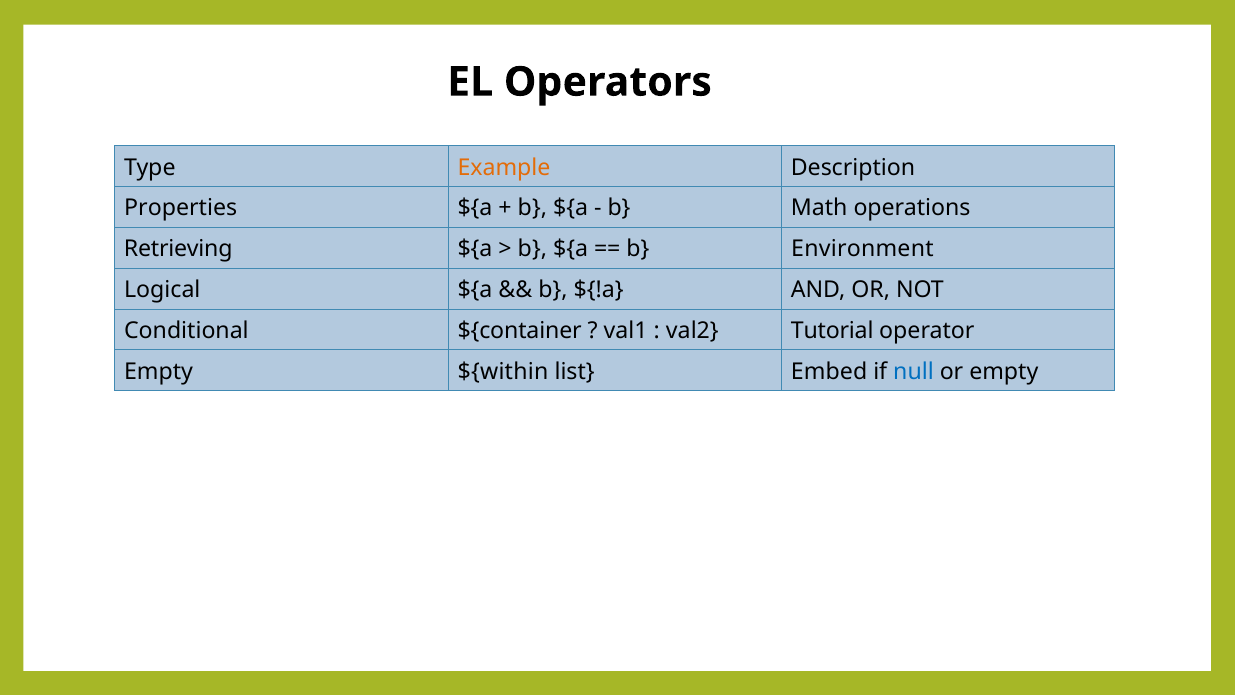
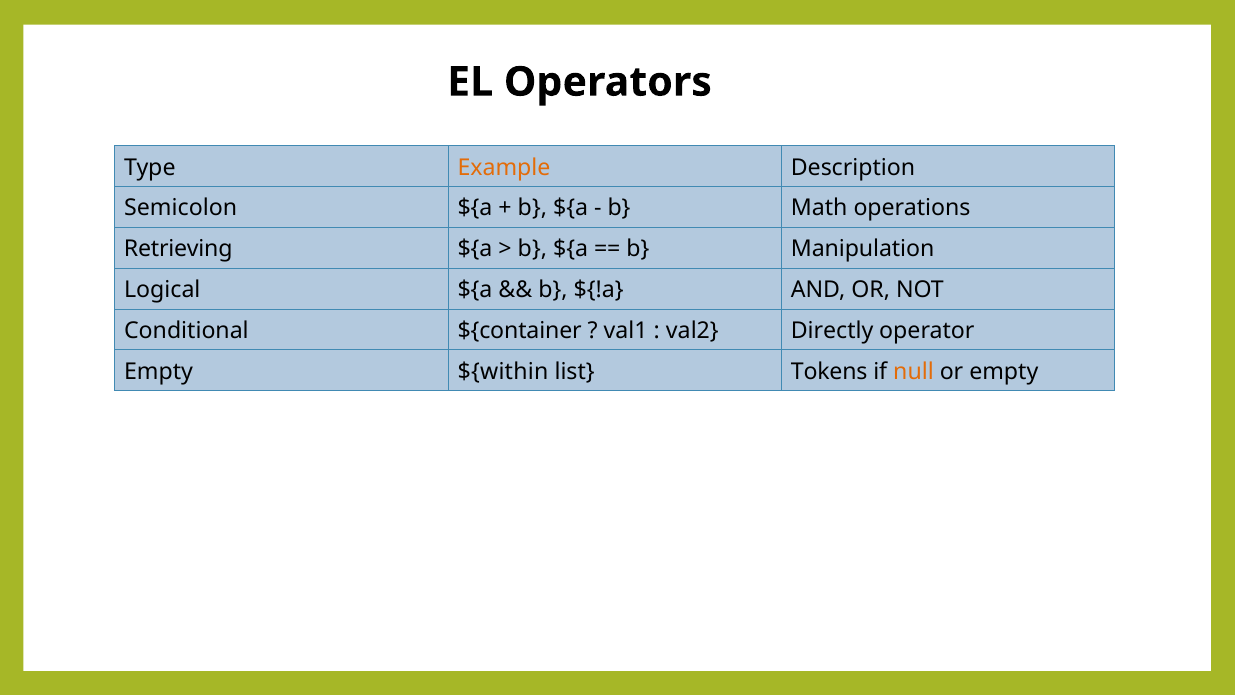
Properties: Properties -> Semicolon
Environment: Environment -> Manipulation
Tutorial: Tutorial -> Directly
Embed: Embed -> Tokens
null colour: blue -> orange
